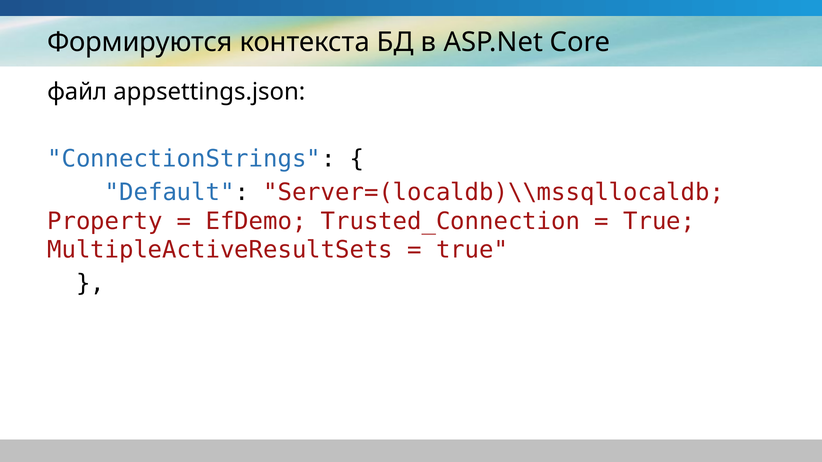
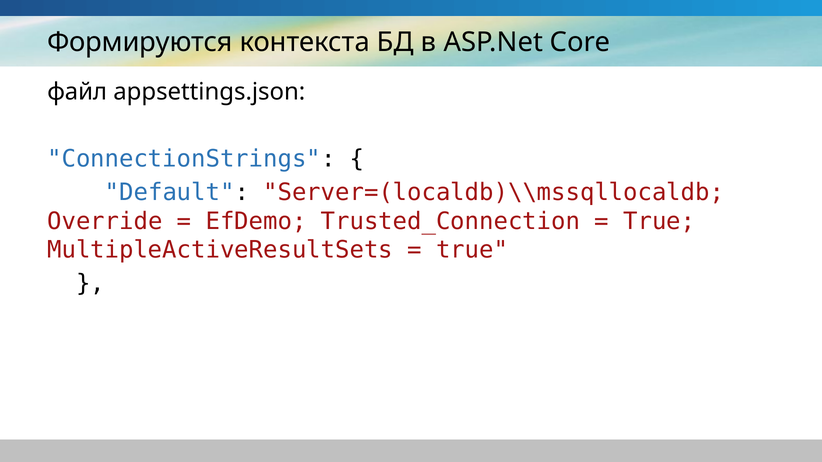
Property: Property -> Override
